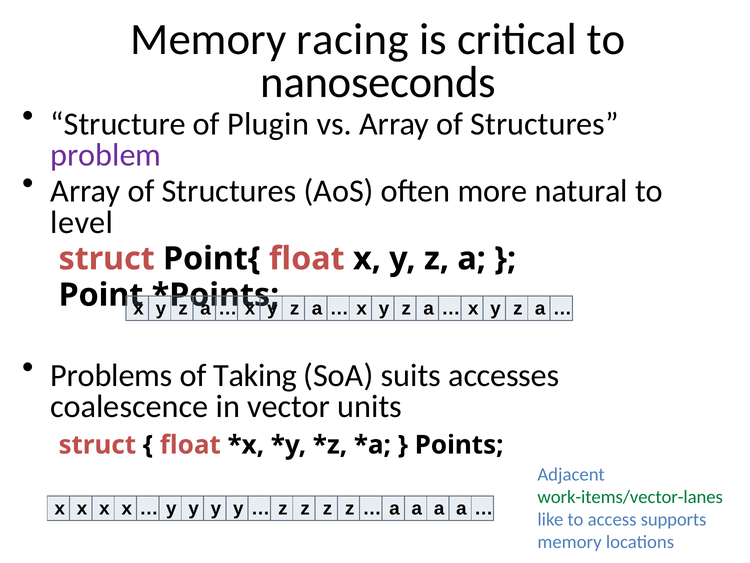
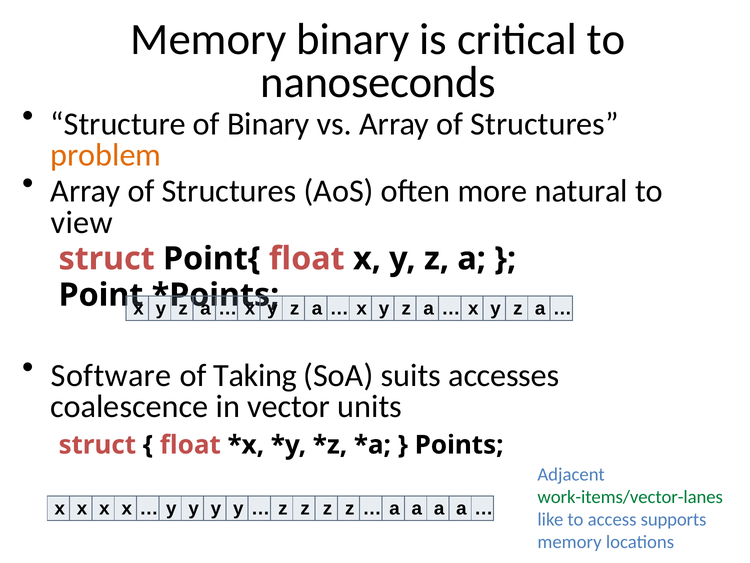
Memory racing: racing -> binary
of Plugin: Plugin -> Binary
problem colour: purple -> orange
level: level -> view
Problems: Problems -> Software
